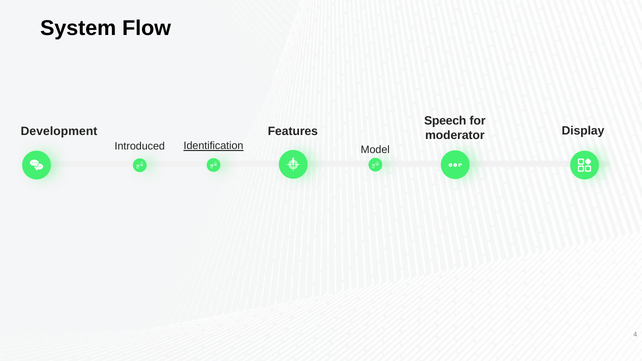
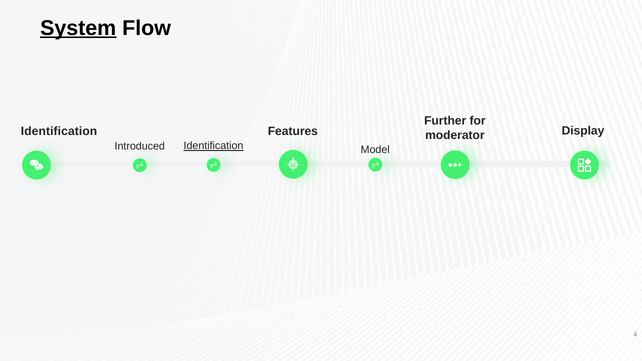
System underline: none -> present
Speech: Speech -> Further
Development at (59, 131): Development -> Identification
